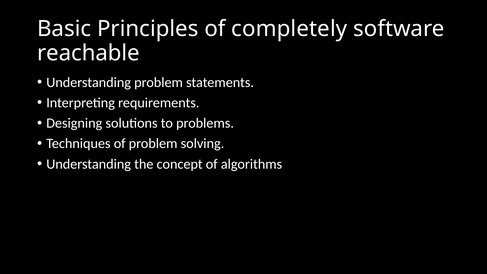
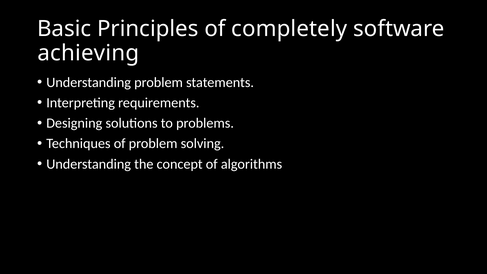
reachable: reachable -> achieving
